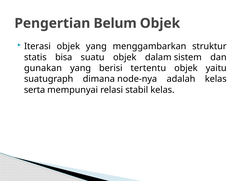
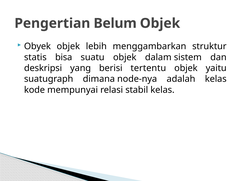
Iterasi: Iterasi -> Obyek
objek yang: yang -> lebih
gunakan: gunakan -> deskripsi
serta: serta -> kode
